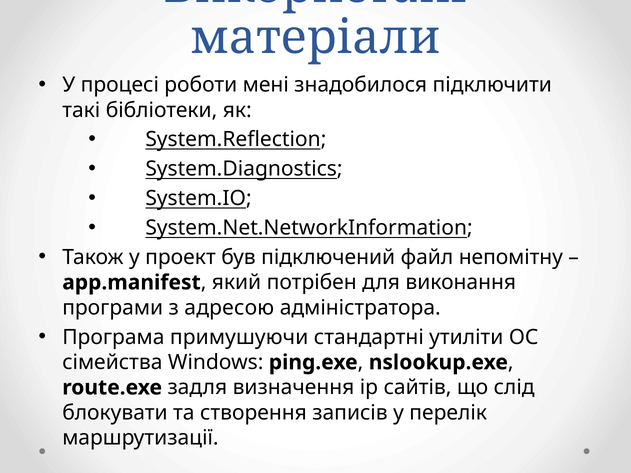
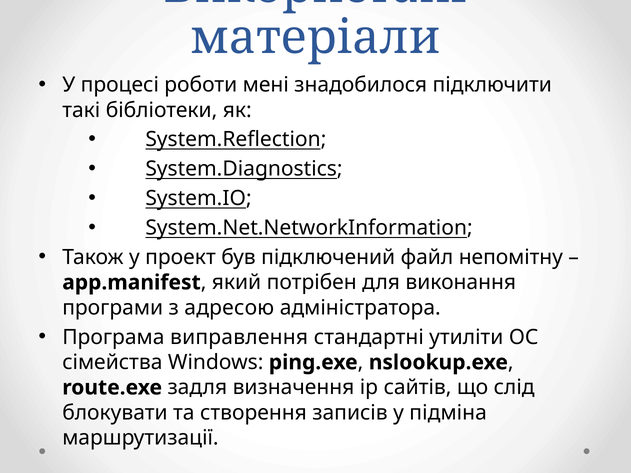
примушуючи: примушуючи -> виправлення
перелік: перелік -> підміна
